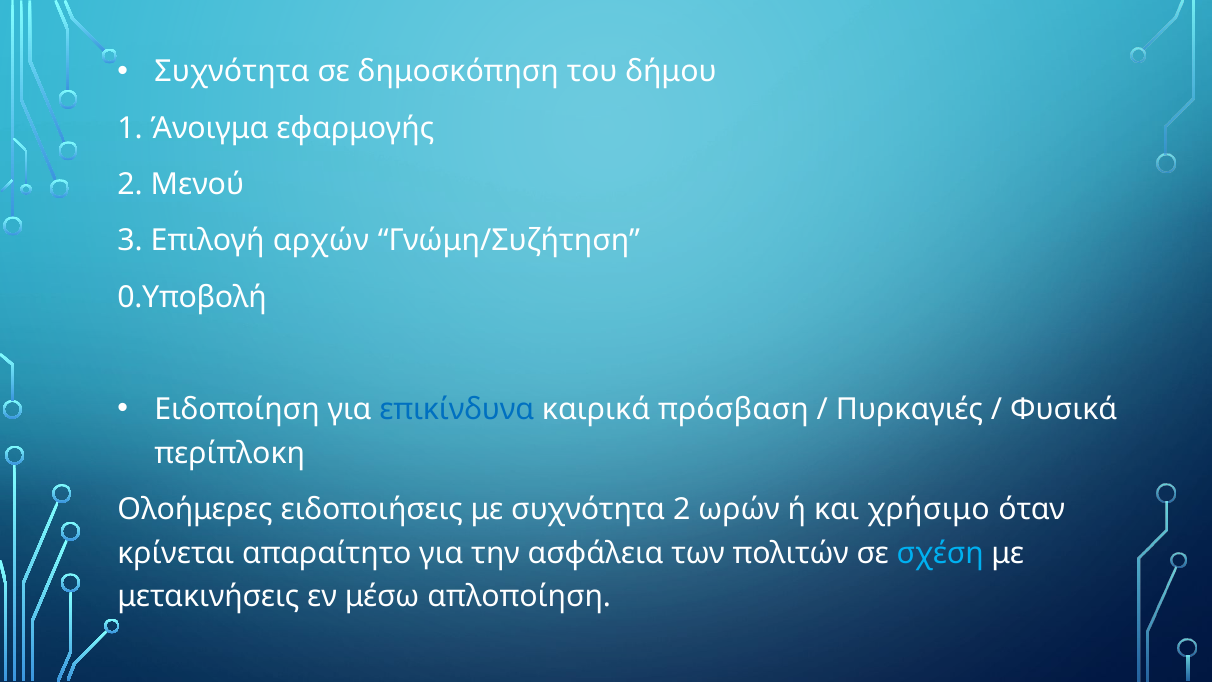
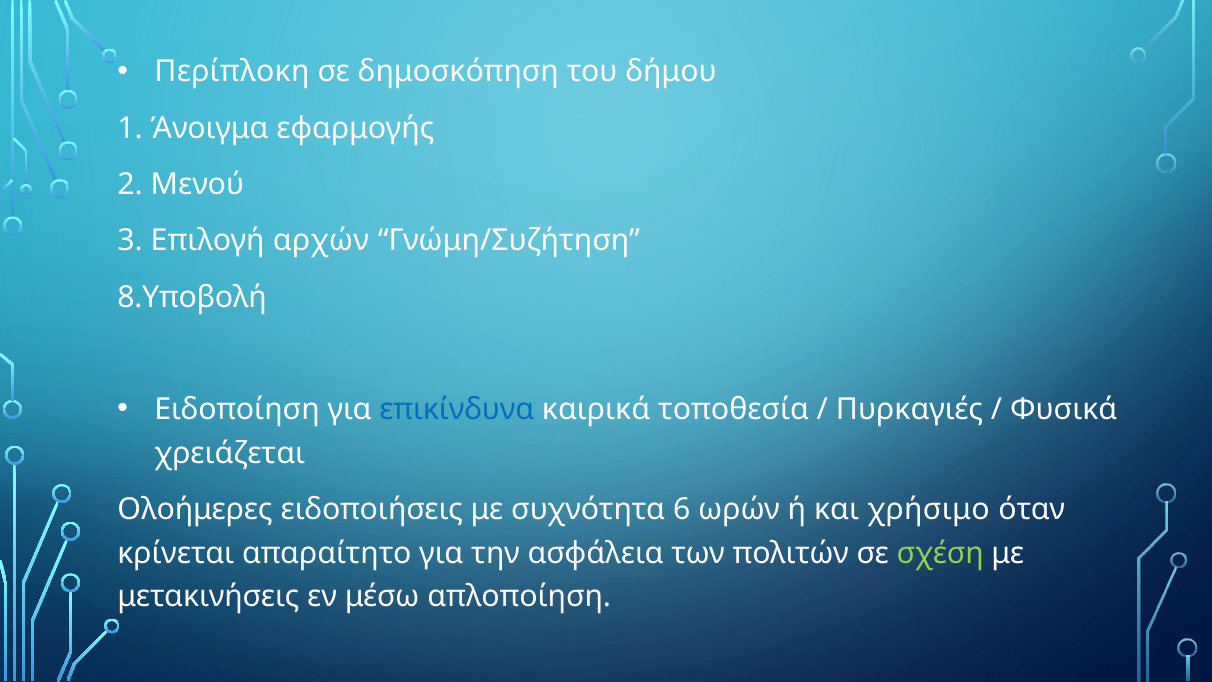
Συχνότητα at (232, 72): Συχνότητα -> Περίπλοκη
0.Υποβολή: 0.Υποβολή -> 8.Υποβολή
πρόσβαση: πρόσβαση -> τοποθεσία
περίπλοκη: περίπλοκη -> χρειάζεται
συχνότητα 2: 2 -> 6
σχέση colour: light blue -> light green
